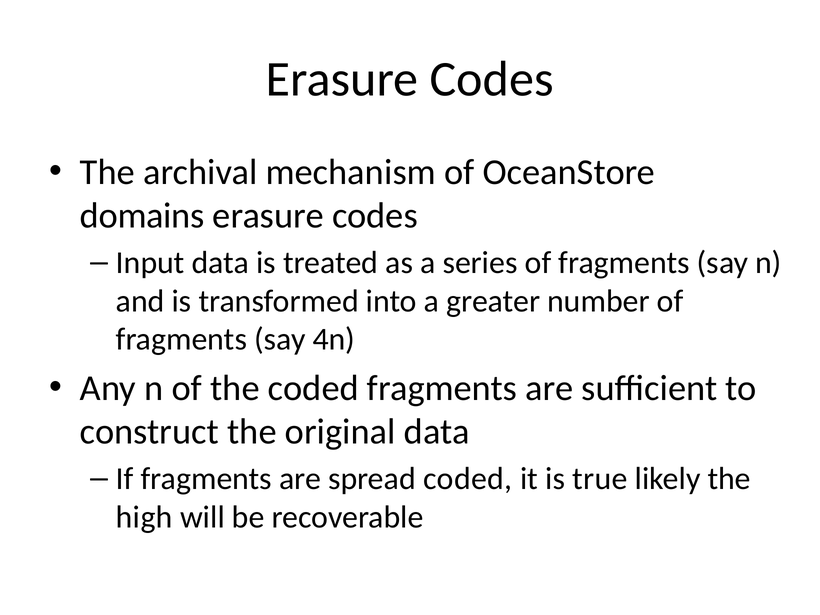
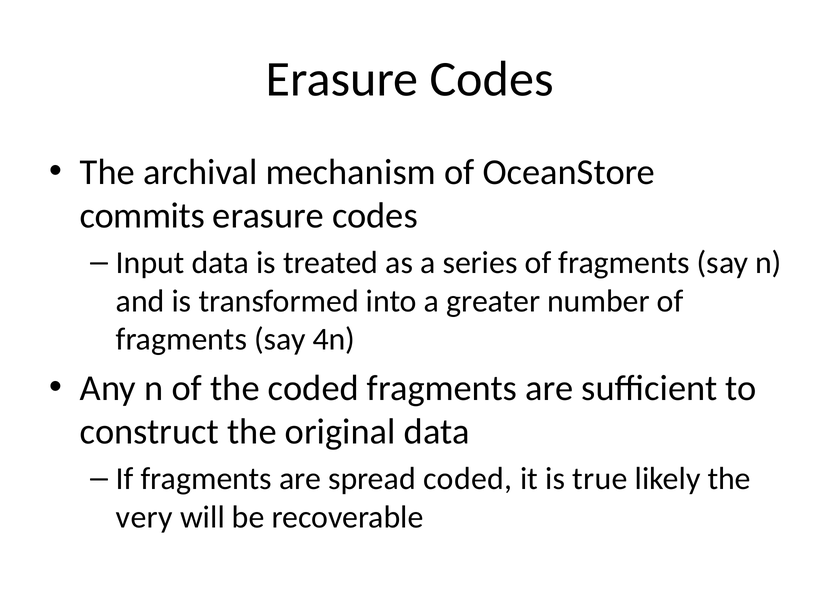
domains: domains -> commits
high: high -> very
